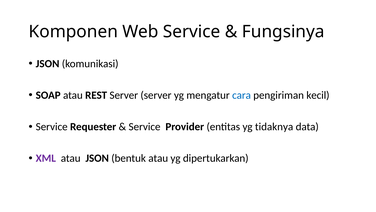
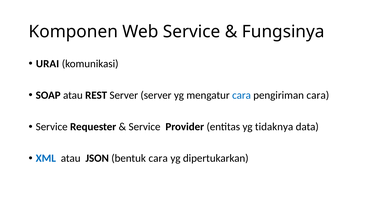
JSON at (48, 64): JSON -> URAI
pengiriman kecil: kecil -> cara
XML colour: purple -> blue
bentuk atau: atau -> cara
